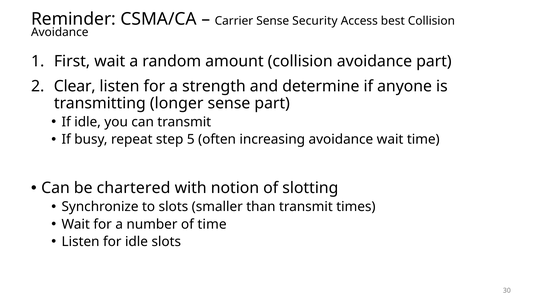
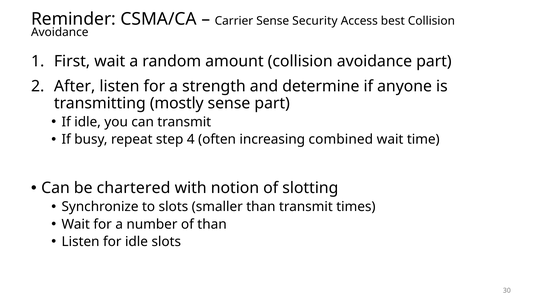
Clear: Clear -> After
longer: longer -> mostly
5: 5 -> 4
increasing avoidance: avoidance -> combined
of time: time -> than
